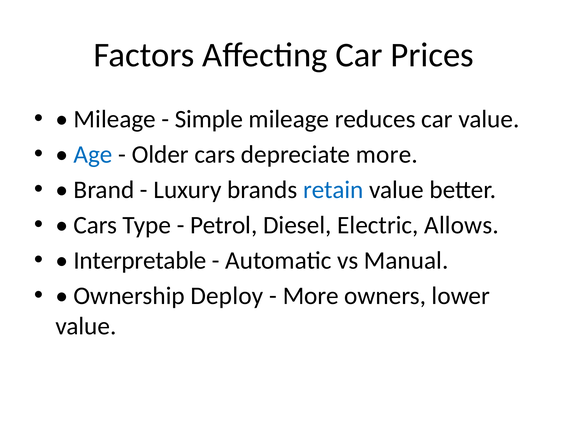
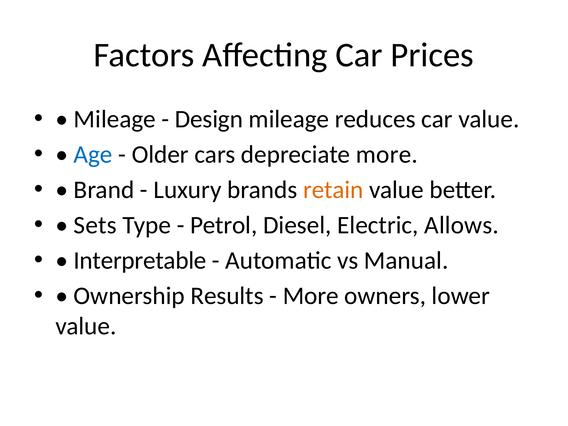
Simple: Simple -> Design
retain colour: blue -> orange
Cars at (95, 225): Cars -> Sets
Deploy: Deploy -> Results
